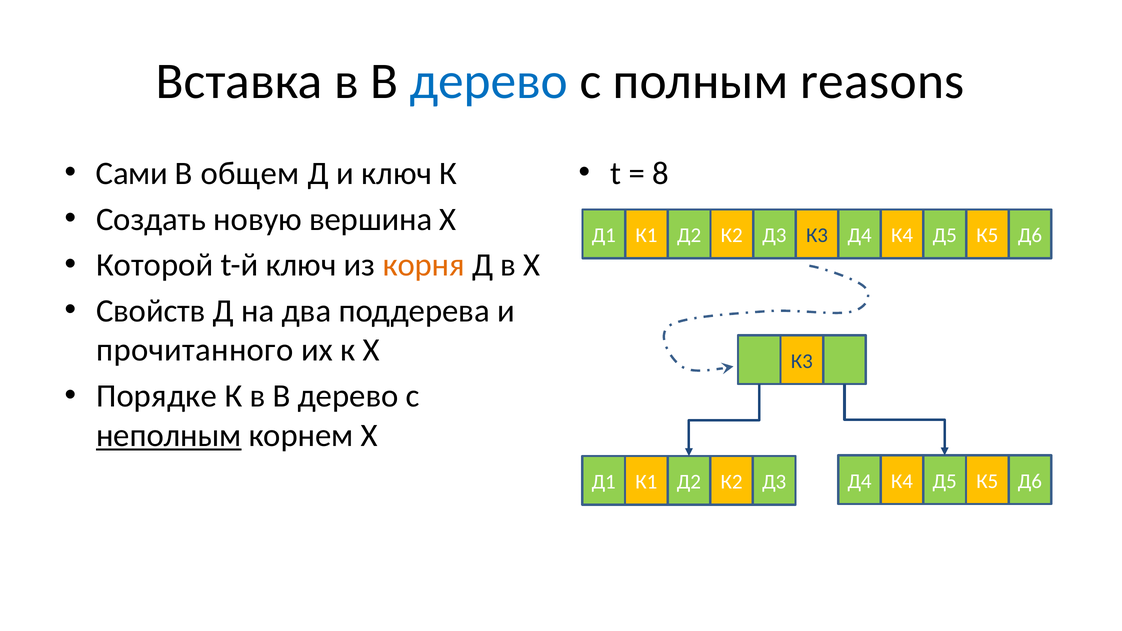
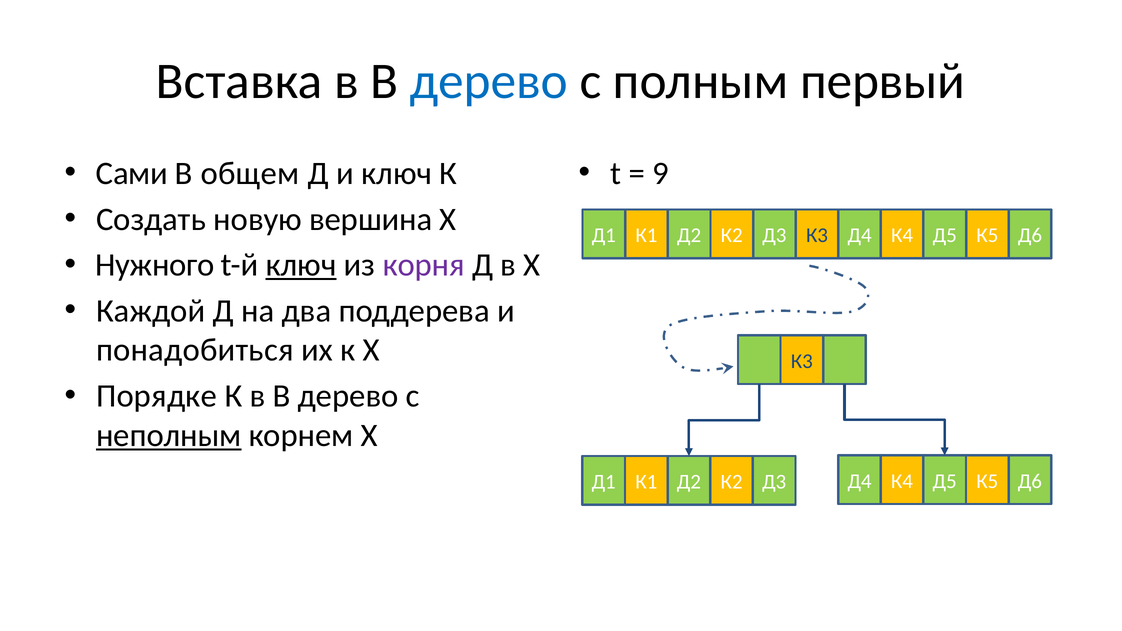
reasons: reasons -> первый
8: 8 -> 9
Которой: Которой -> Нужного
ключ at (301, 265) underline: none -> present
корня colour: orange -> purple
Свойств: Свойств -> Каждой
прочитанного: прочитанного -> понадобиться
